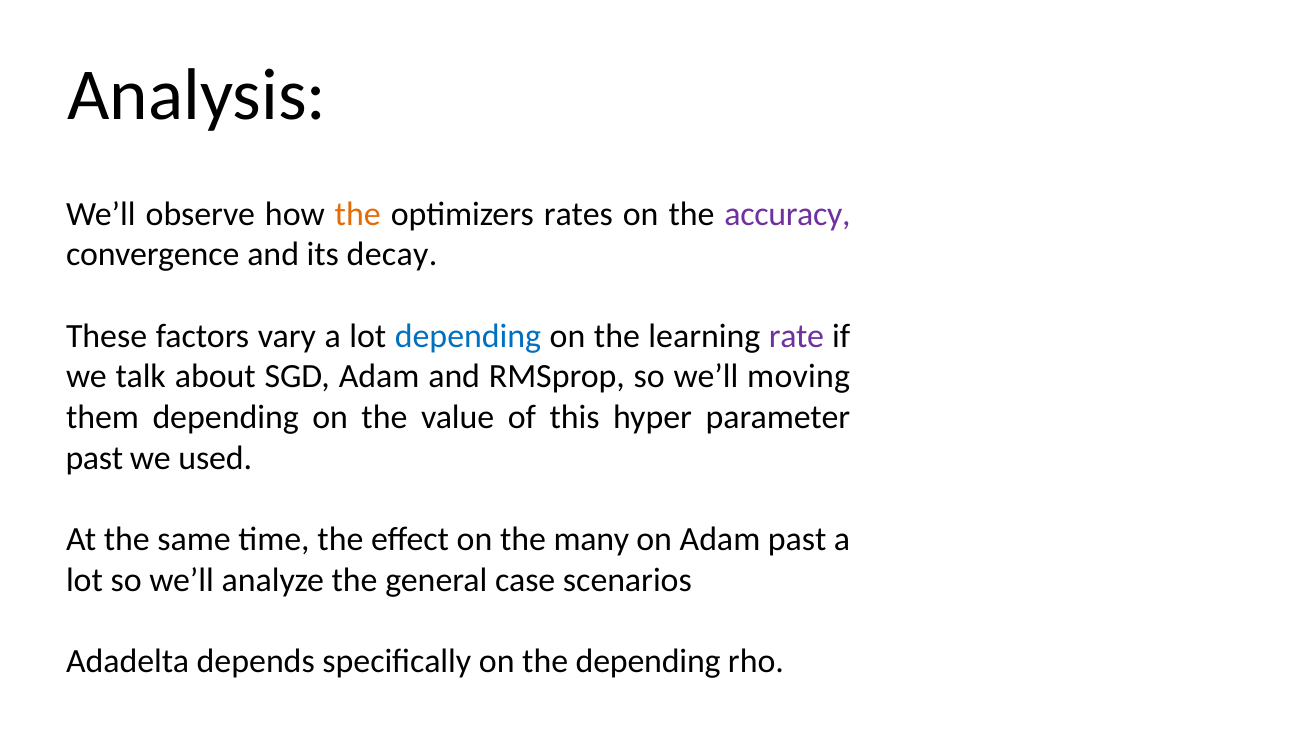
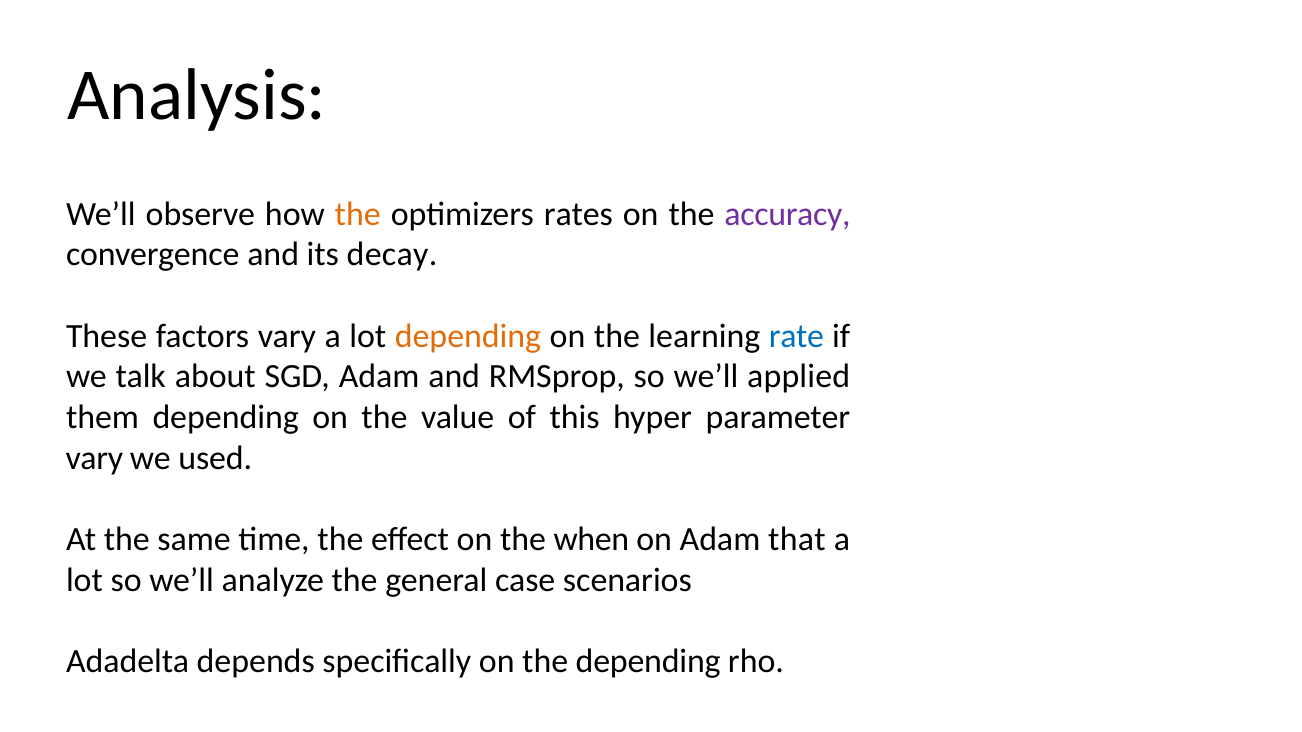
depending at (468, 336) colour: blue -> orange
rate colour: purple -> blue
moving: moving -> applied
past at (94, 458): past -> vary
many: many -> when
Adam past: past -> that
